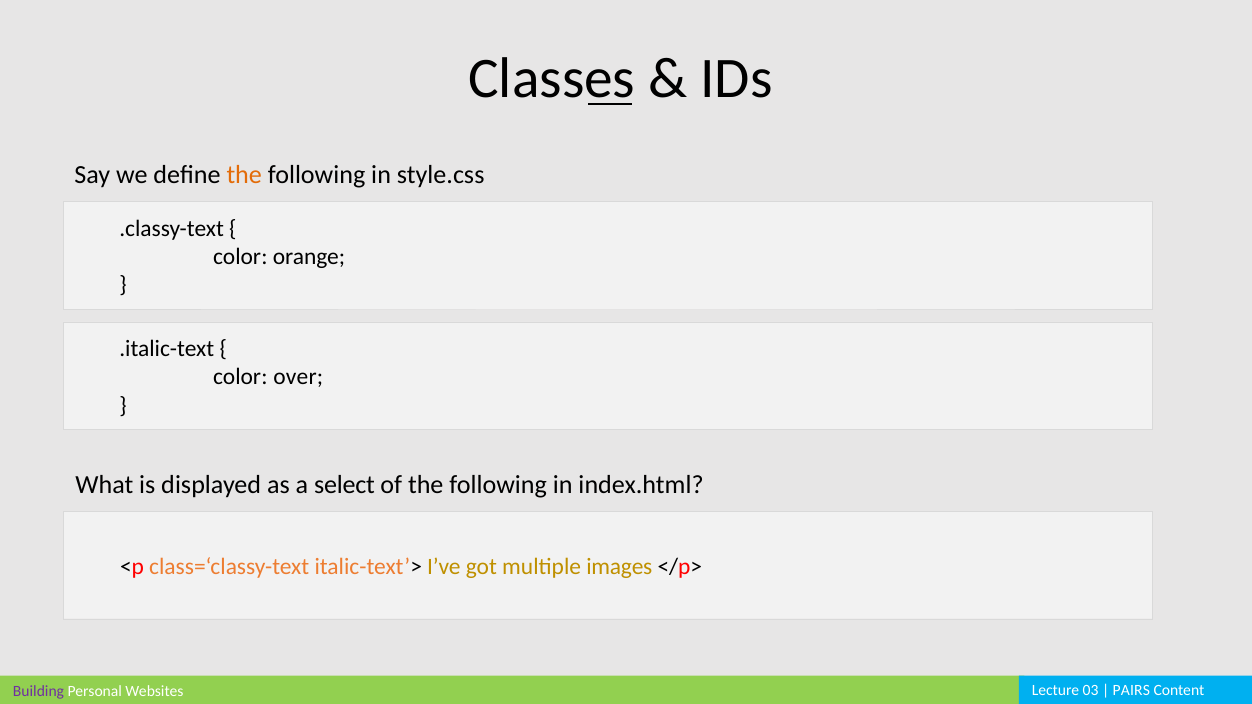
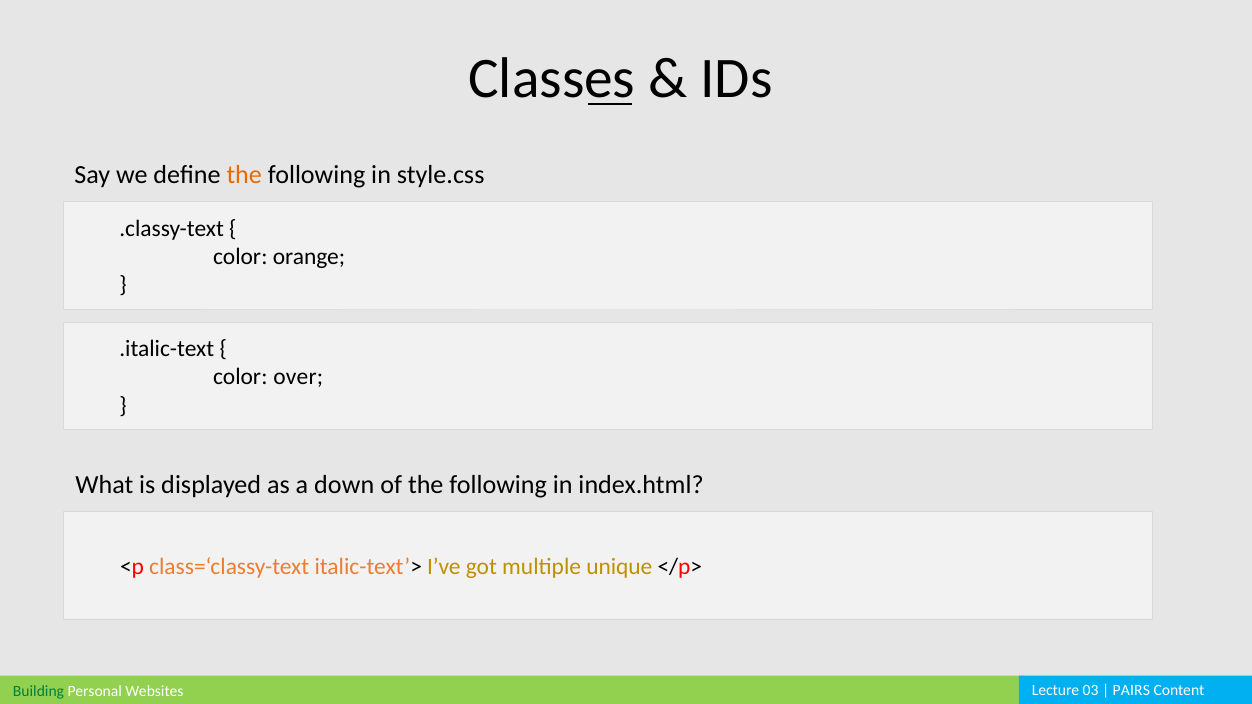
select: select -> down
images: images -> unique
Building colour: purple -> green
